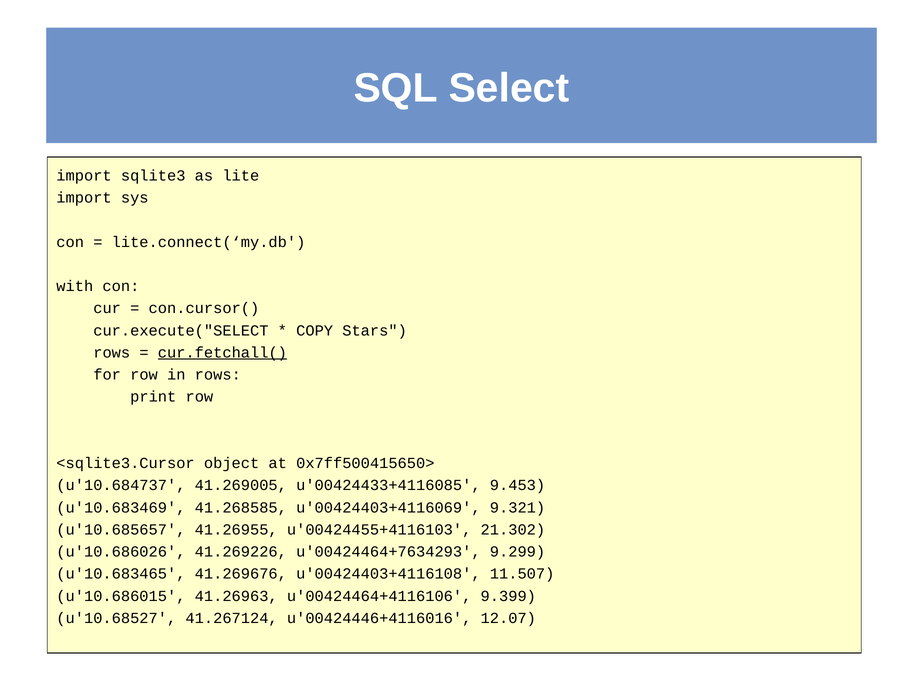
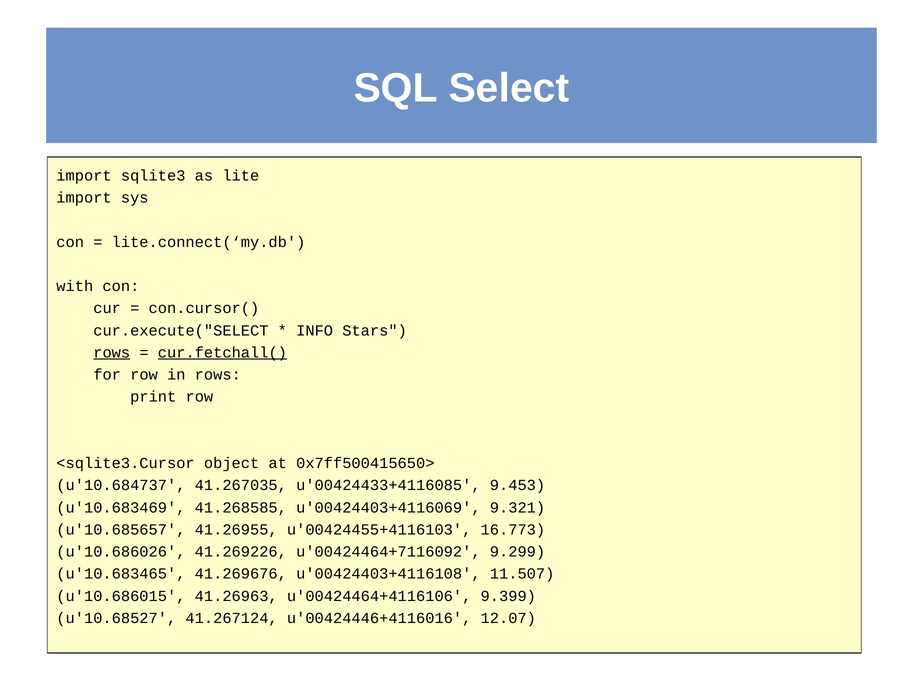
COPY: COPY -> INFO
rows at (112, 353) underline: none -> present
41.269005: 41.269005 -> 41.267035
21.302: 21.302 -> 16.773
u'00424464+7634293: u'00424464+7634293 -> u'00424464+7116092
